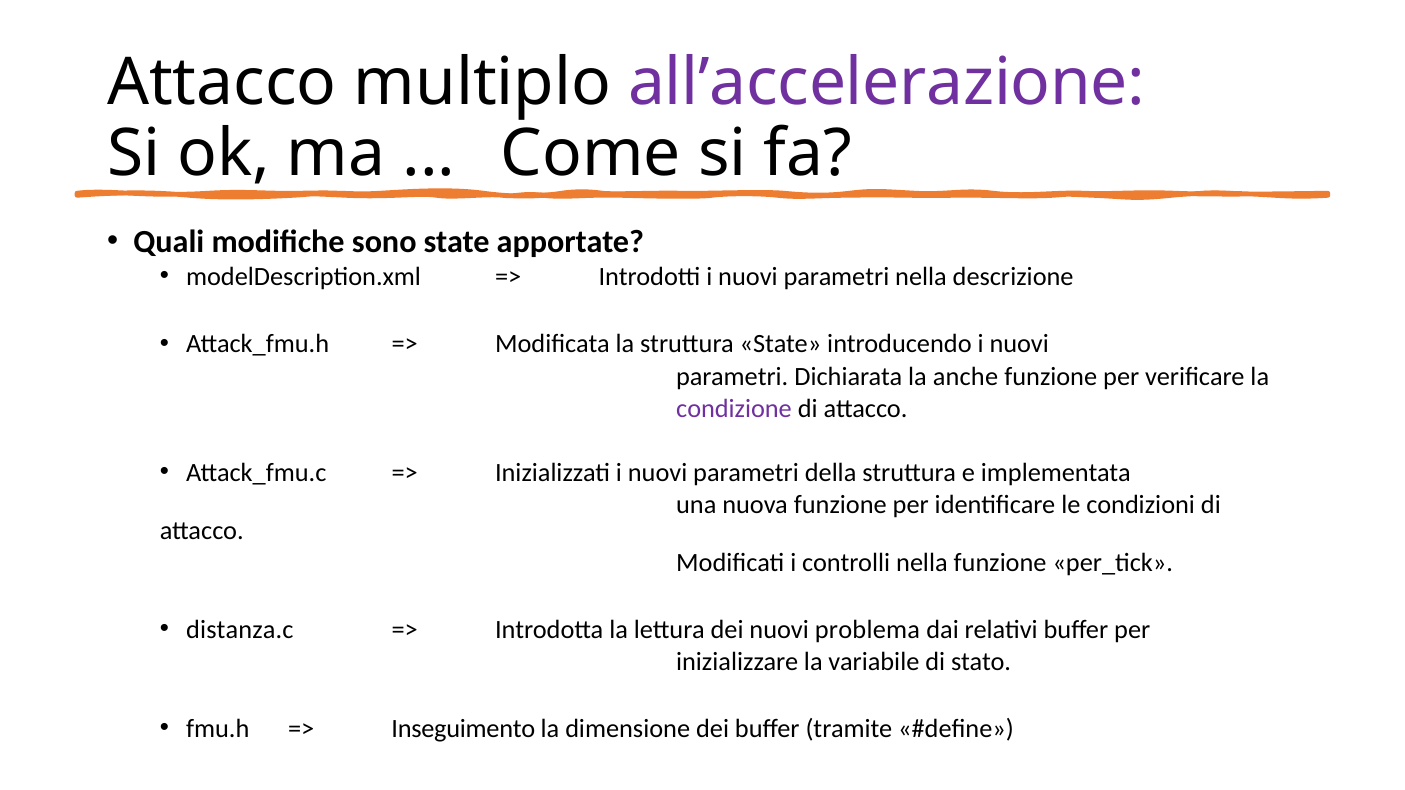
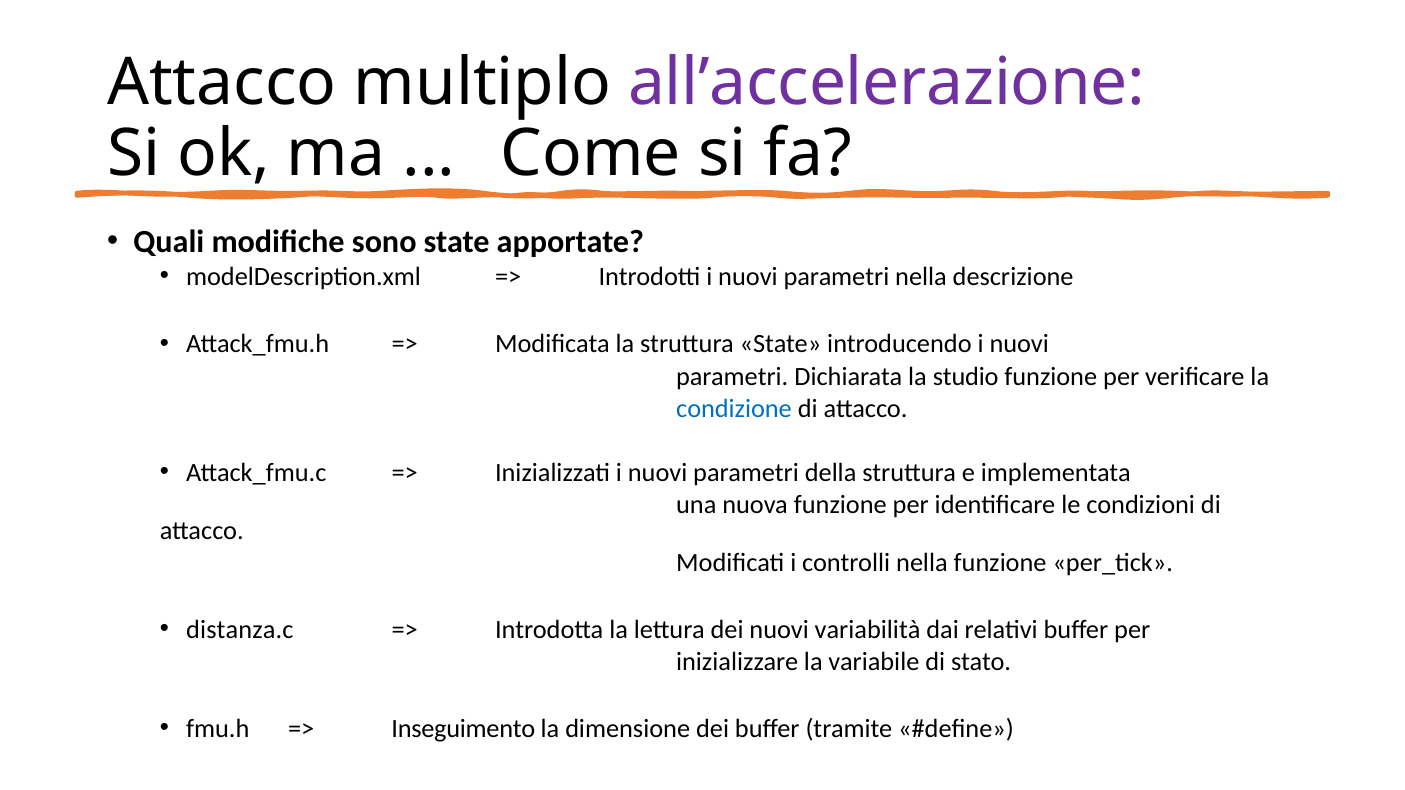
anche: anche -> studio
condizione colour: purple -> blue
problema: problema -> variabilità
